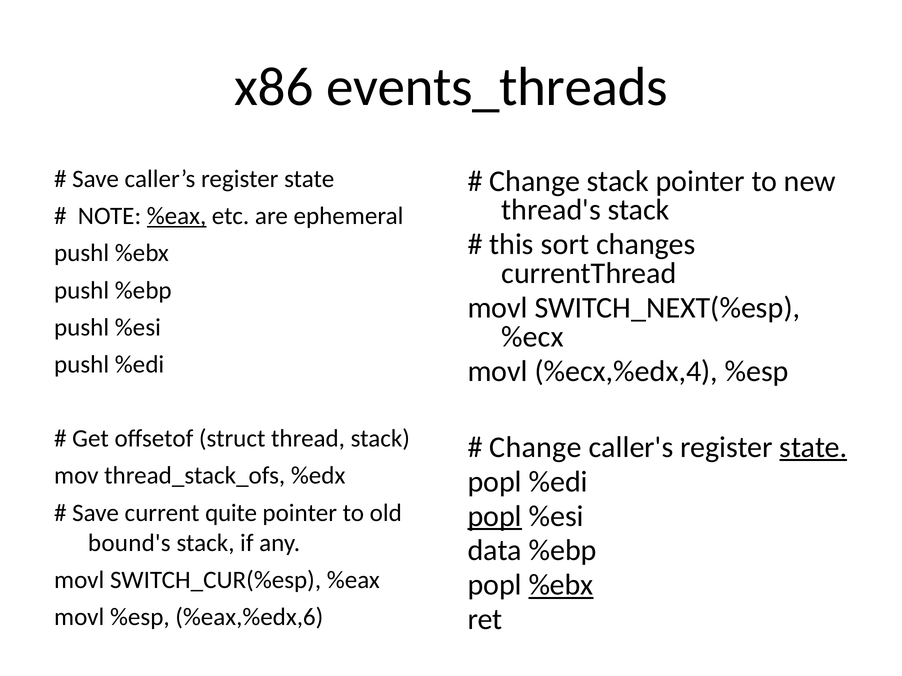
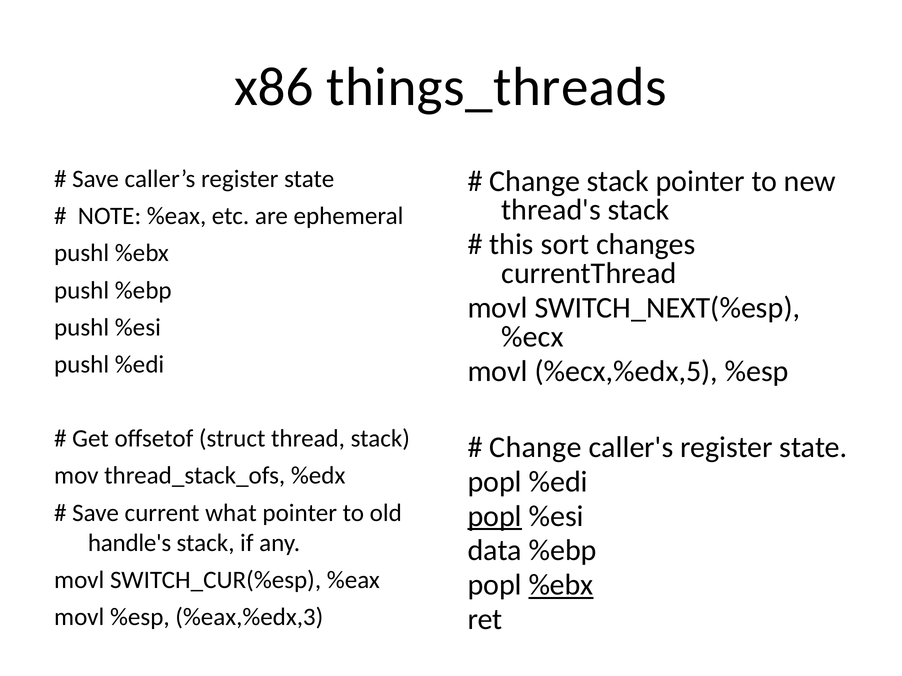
events_threads: events_threads -> things_threads
%eax at (177, 216) underline: present -> none
%ecx,%edx,4: %ecx,%edx,4 -> %ecx,%edx,5
state at (813, 448) underline: present -> none
quite: quite -> what
bound's: bound's -> handle's
%eax,%edx,6: %eax,%edx,6 -> %eax,%edx,3
